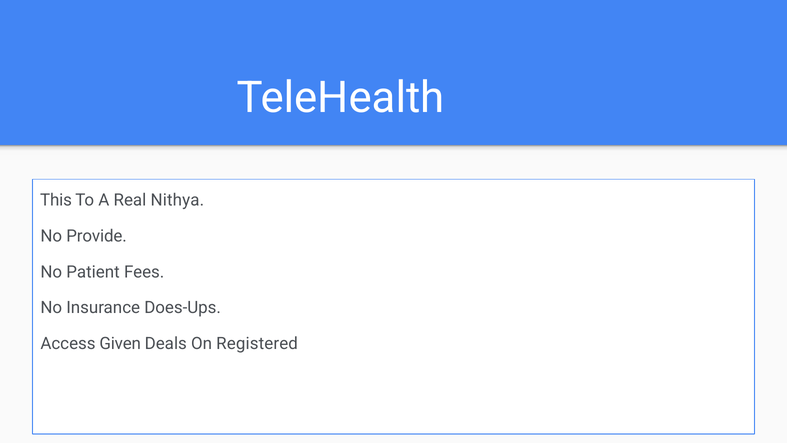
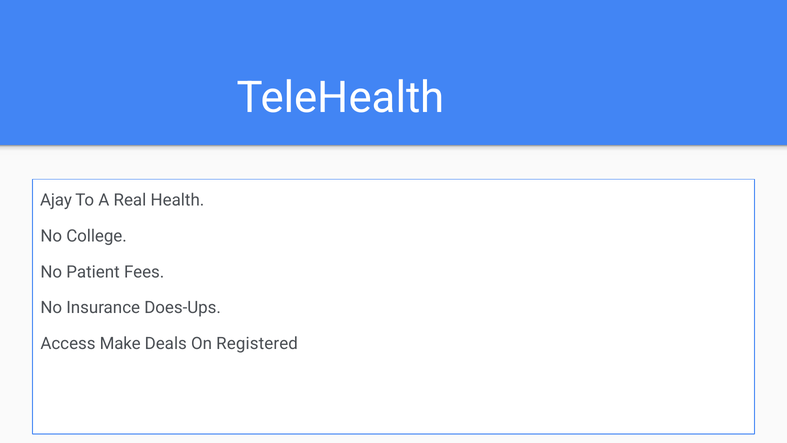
This: This -> Ajay
Nithya: Nithya -> Health
Provide: Provide -> College
Given: Given -> Make
